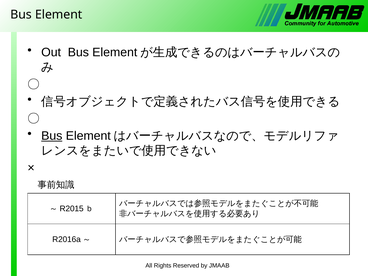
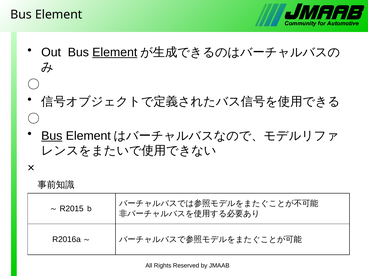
Element at (115, 52) underline: none -> present
